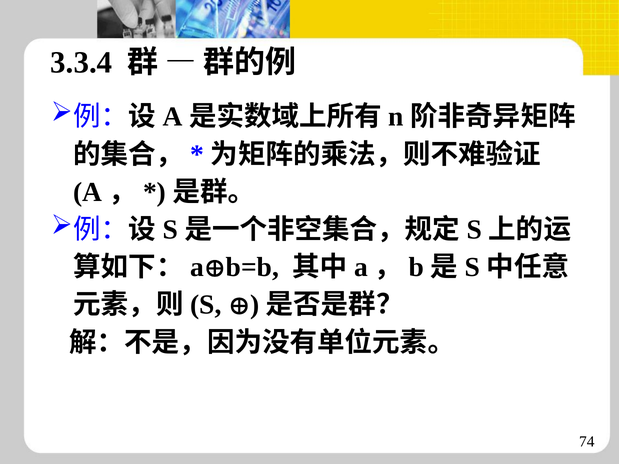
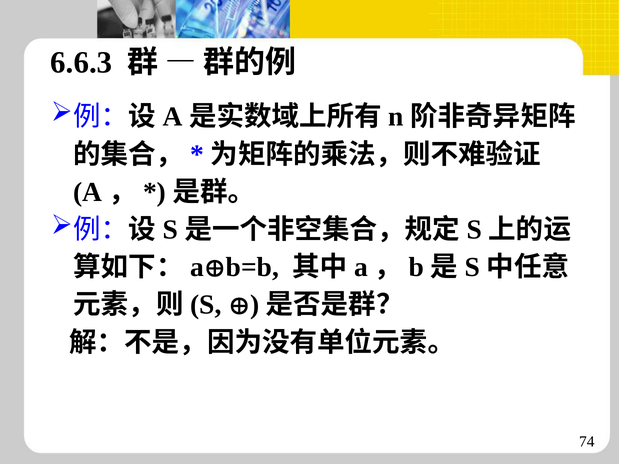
3.3.4: 3.3.4 -> 6.6.3
